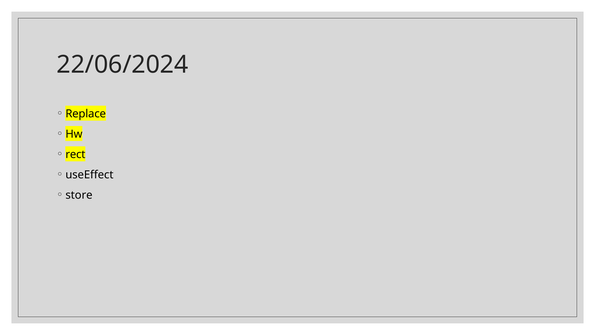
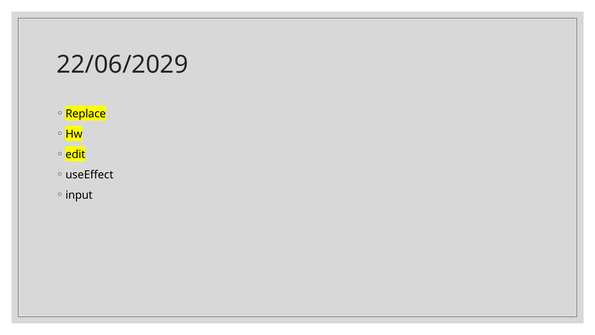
22/06/2024: 22/06/2024 -> 22/06/2029
rect: rect -> edit
store: store -> input
